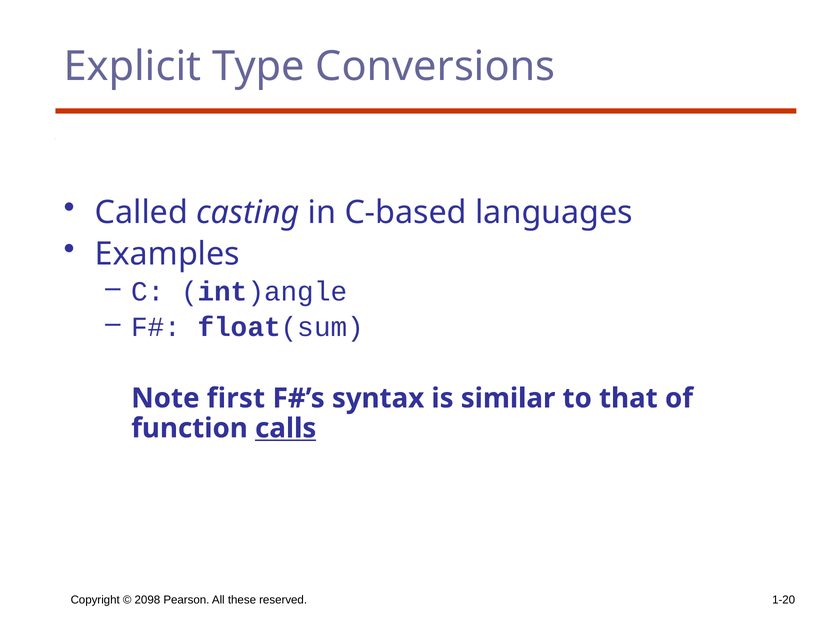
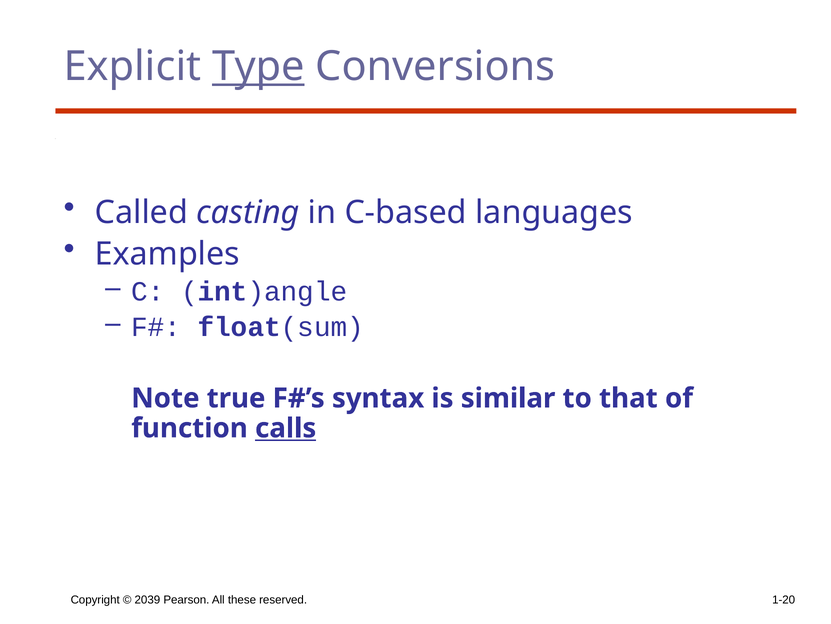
Type underline: none -> present
first: first -> true
2098: 2098 -> 2039
